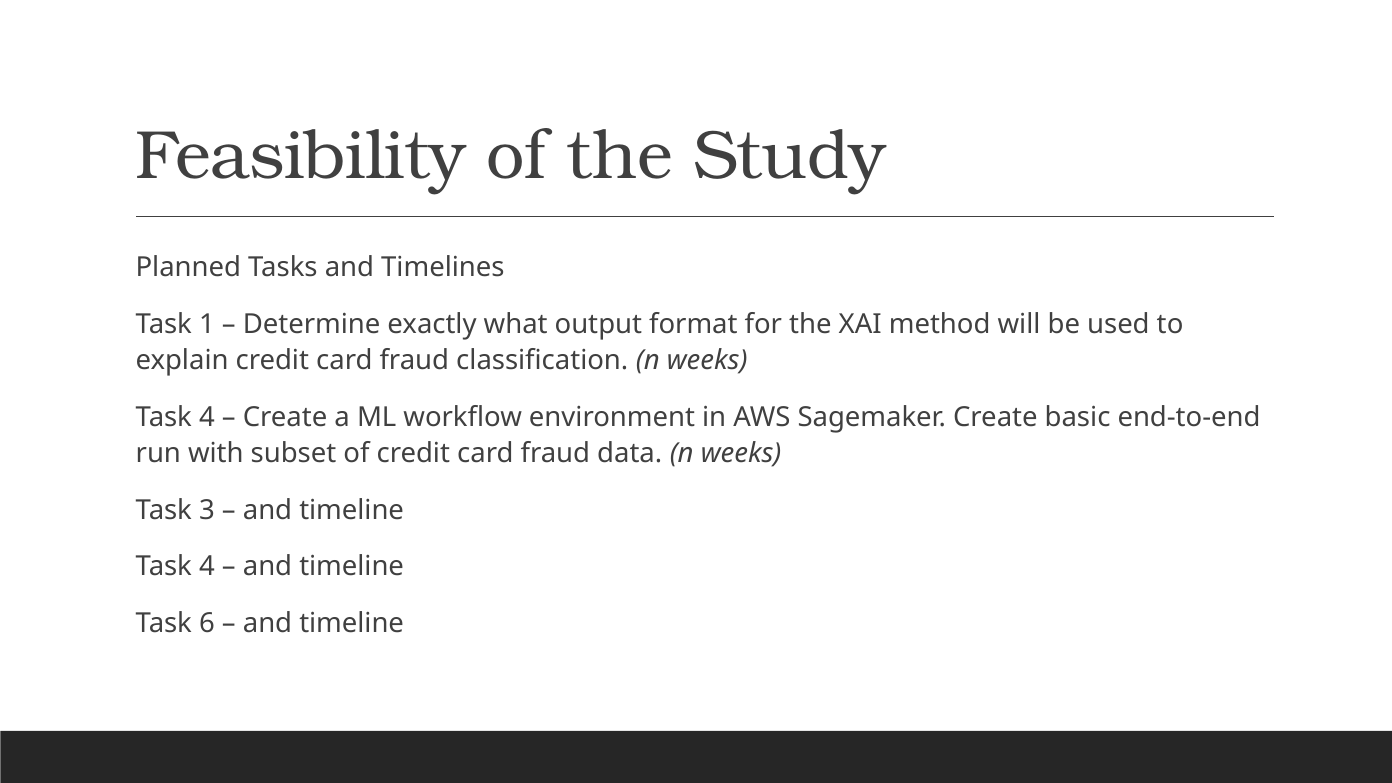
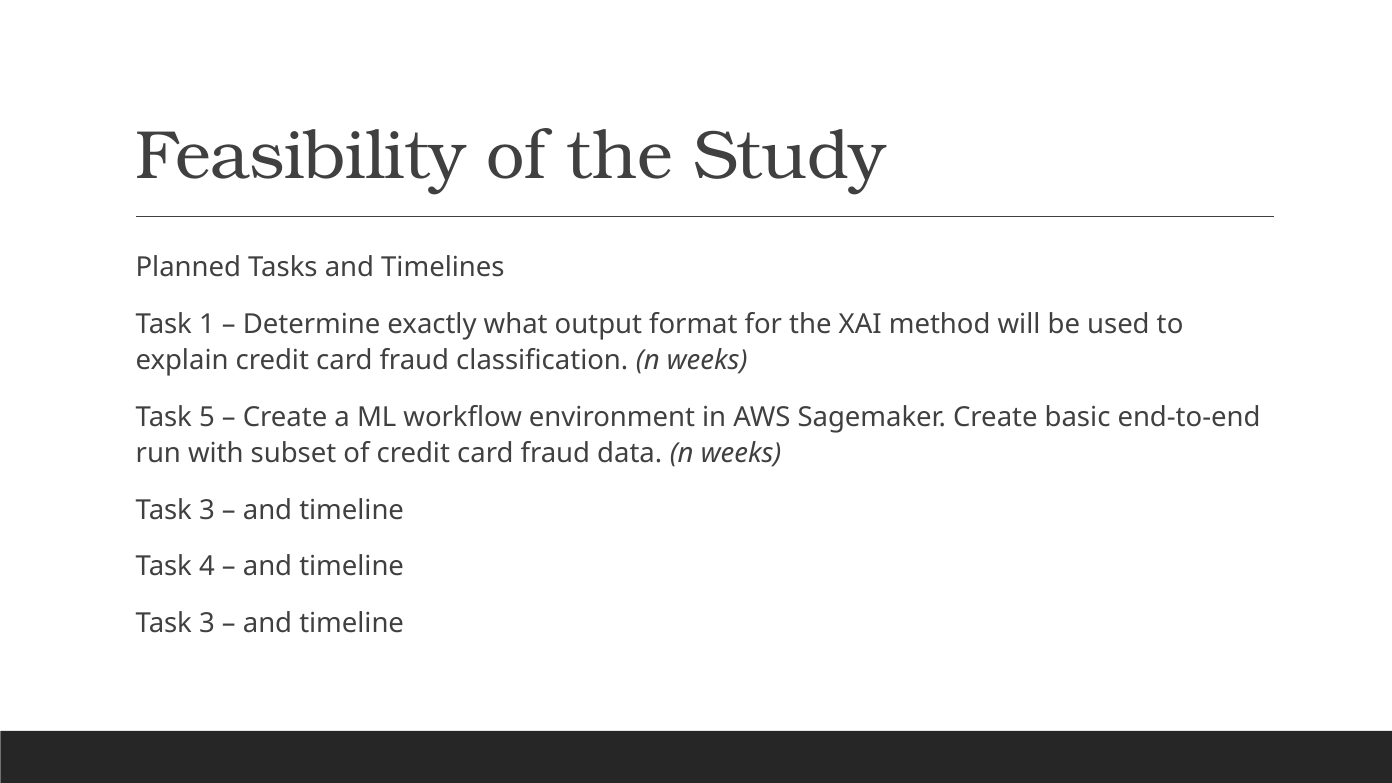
4 at (207, 417): 4 -> 5
6 at (207, 623): 6 -> 3
